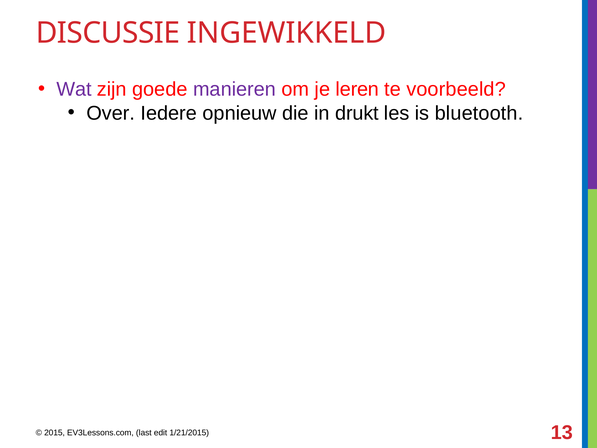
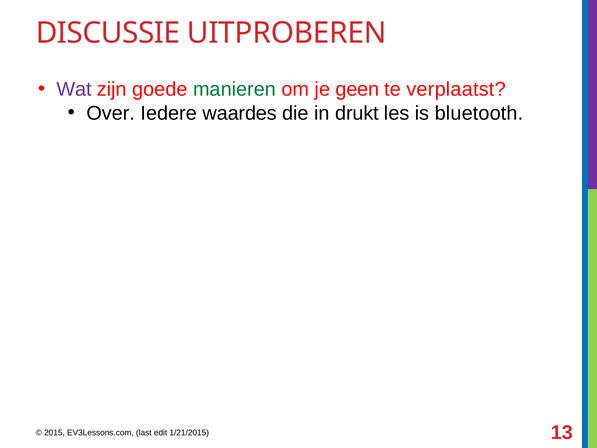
INGEWIKKELD: INGEWIKKELD -> UITPROBEREN
manieren colour: purple -> green
leren: leren -> geen
voorbeeld: voorbeeld -> verplaatst
opnieuw: opnieuw -> waardes
